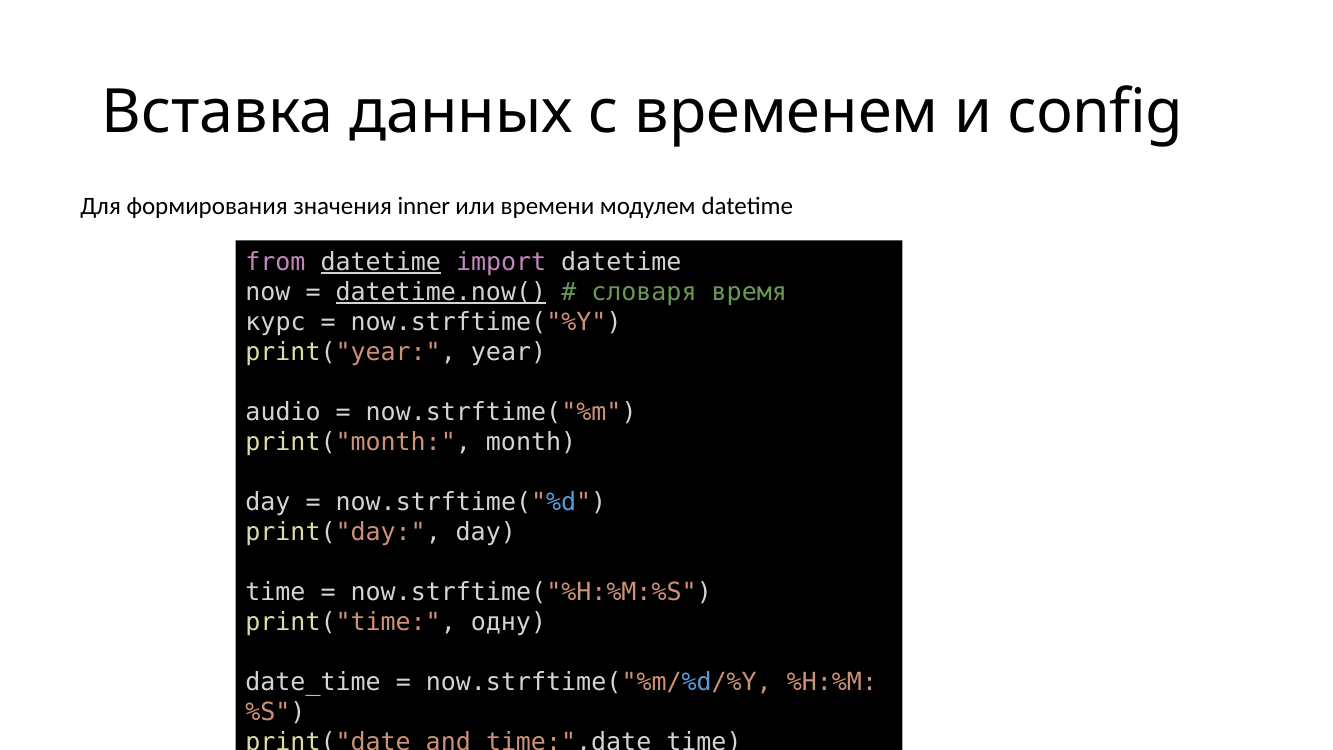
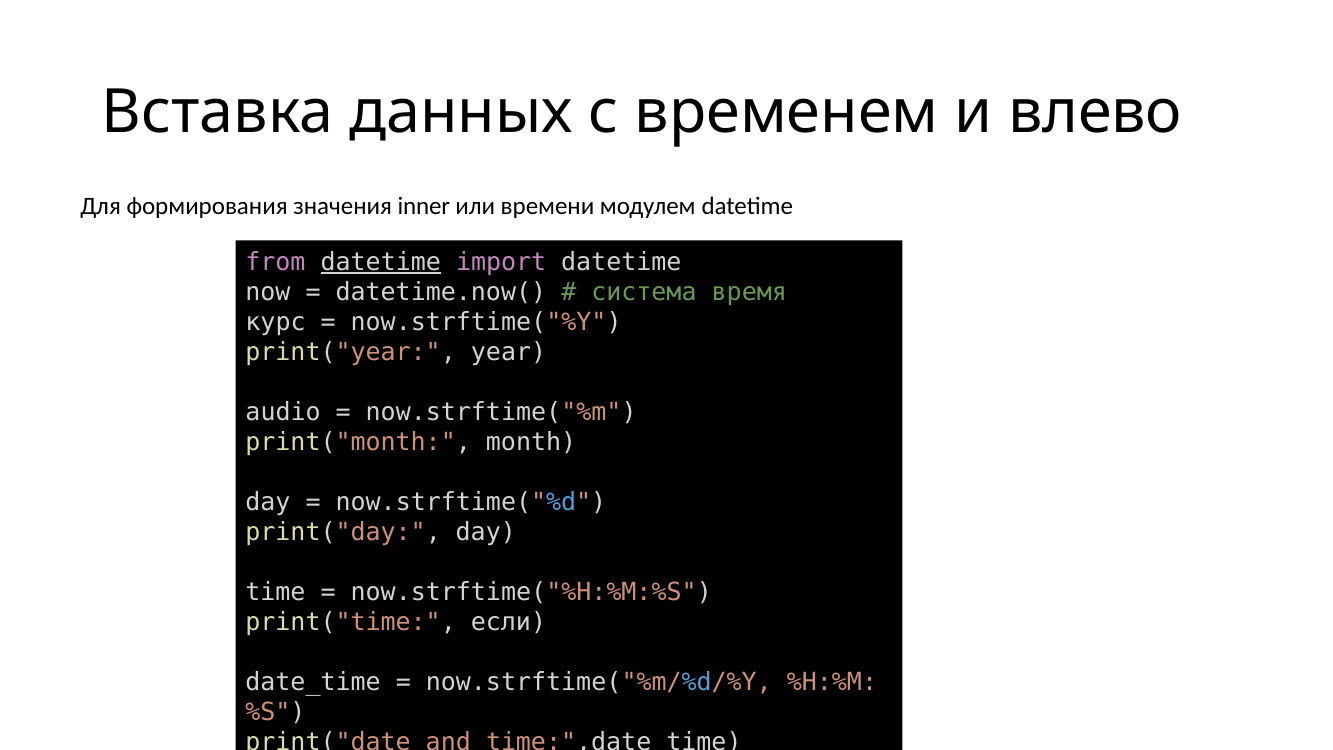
config: config -> влево
datetime.now( underline: present -> none
словаря: словаря -> система
одну: одну -> если
